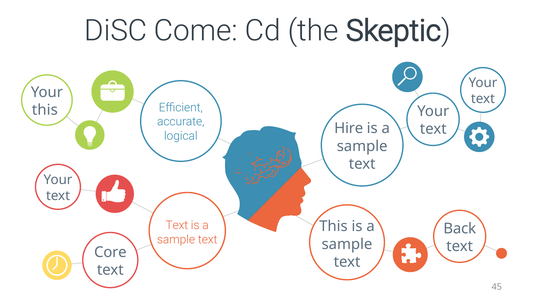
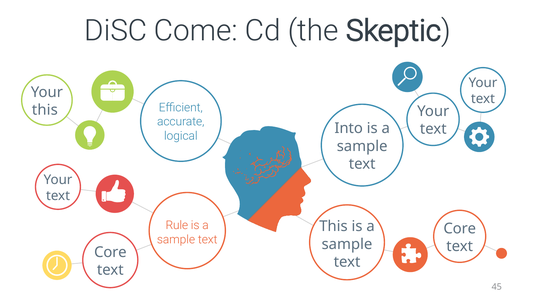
Hire: Hire -> Into
Text at (177, 225): Text -> Rule
Back at (460, 228): Back -> Core
